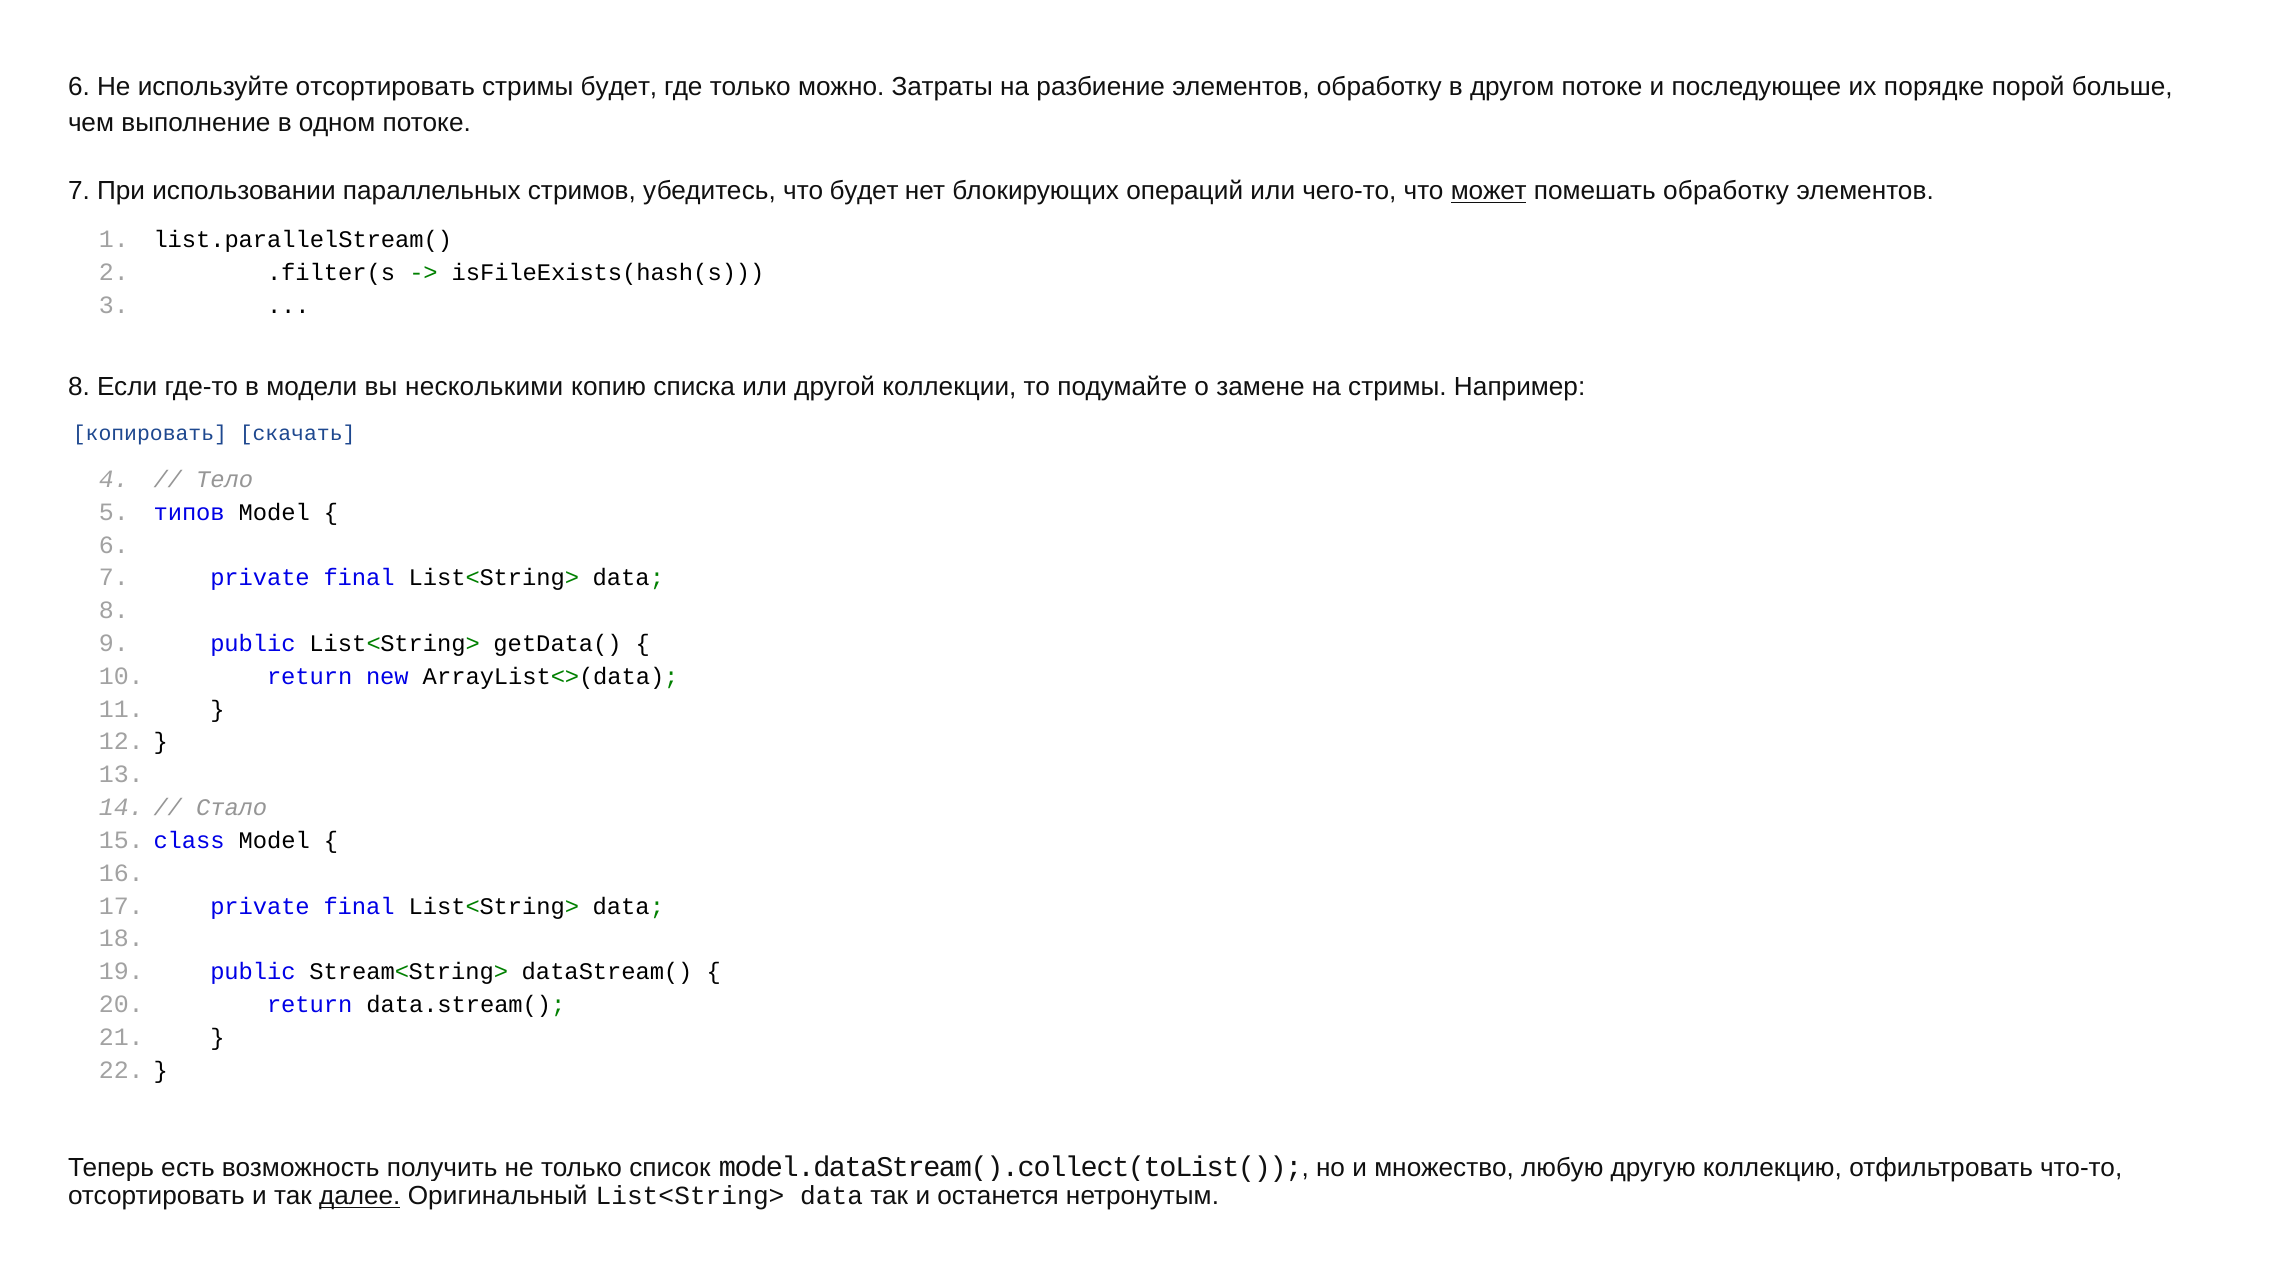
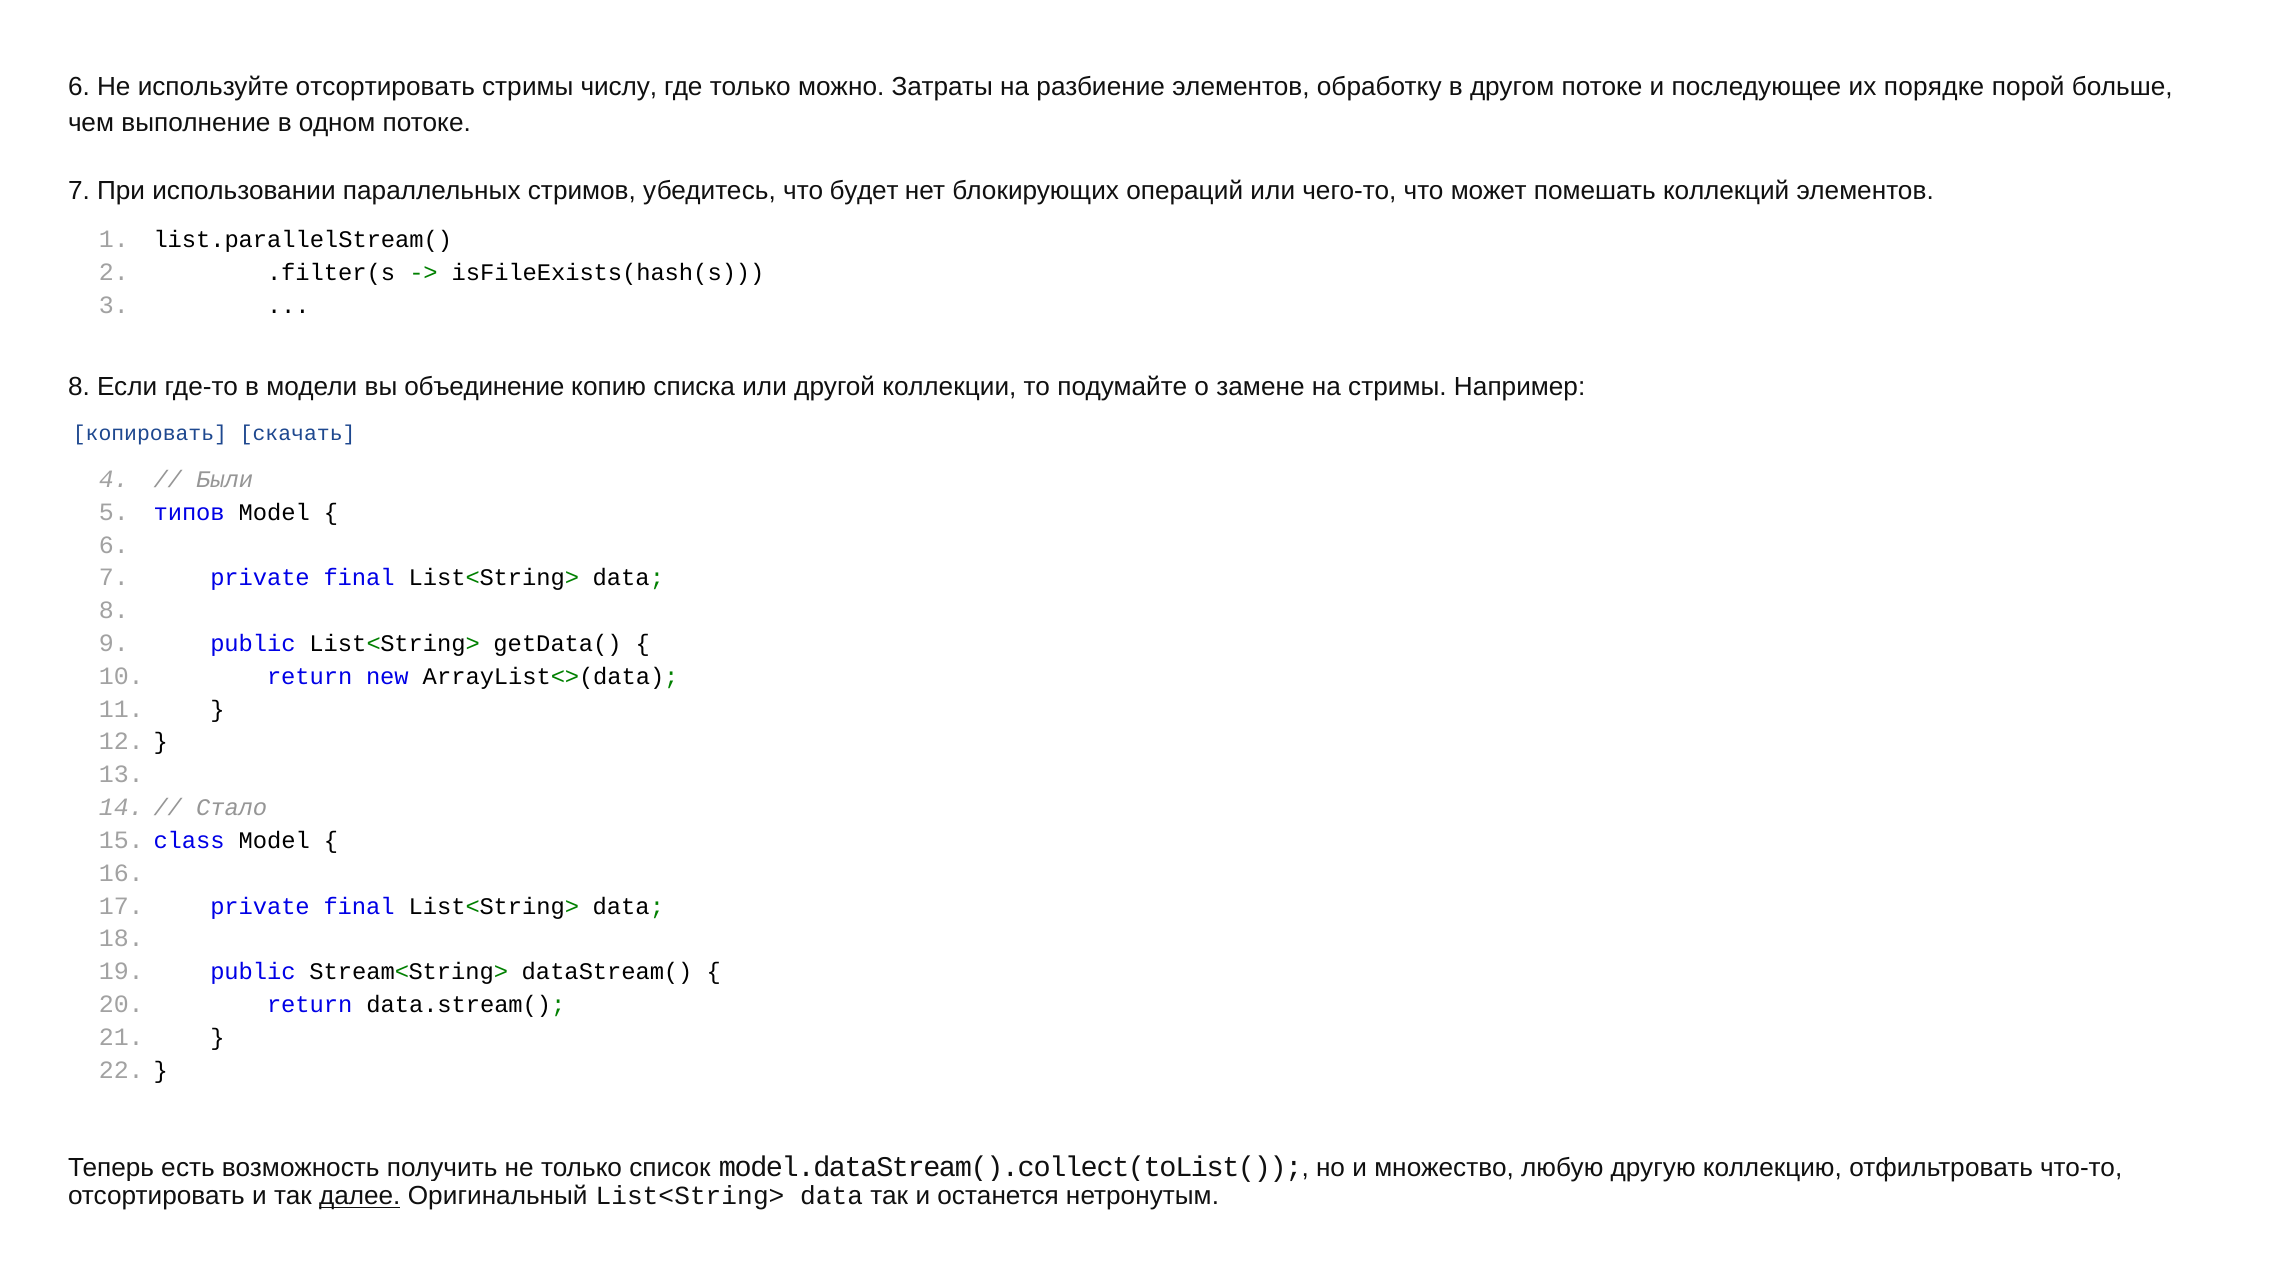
стримы будет: будет -> числу
может underline: present -> none
помешать обработку: обработку -> коллекций
несколькими: несколькими -> объединение
Тело: Тело -> Были
